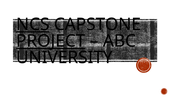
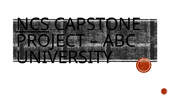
PROJECT underline: present -> none
